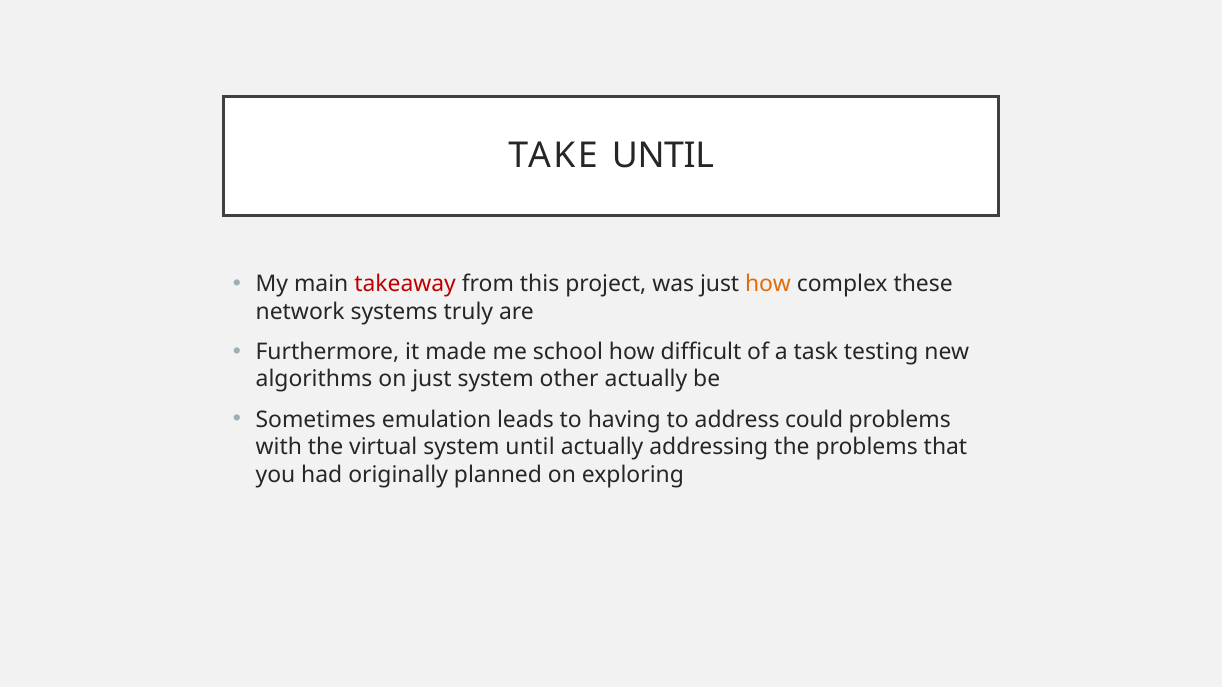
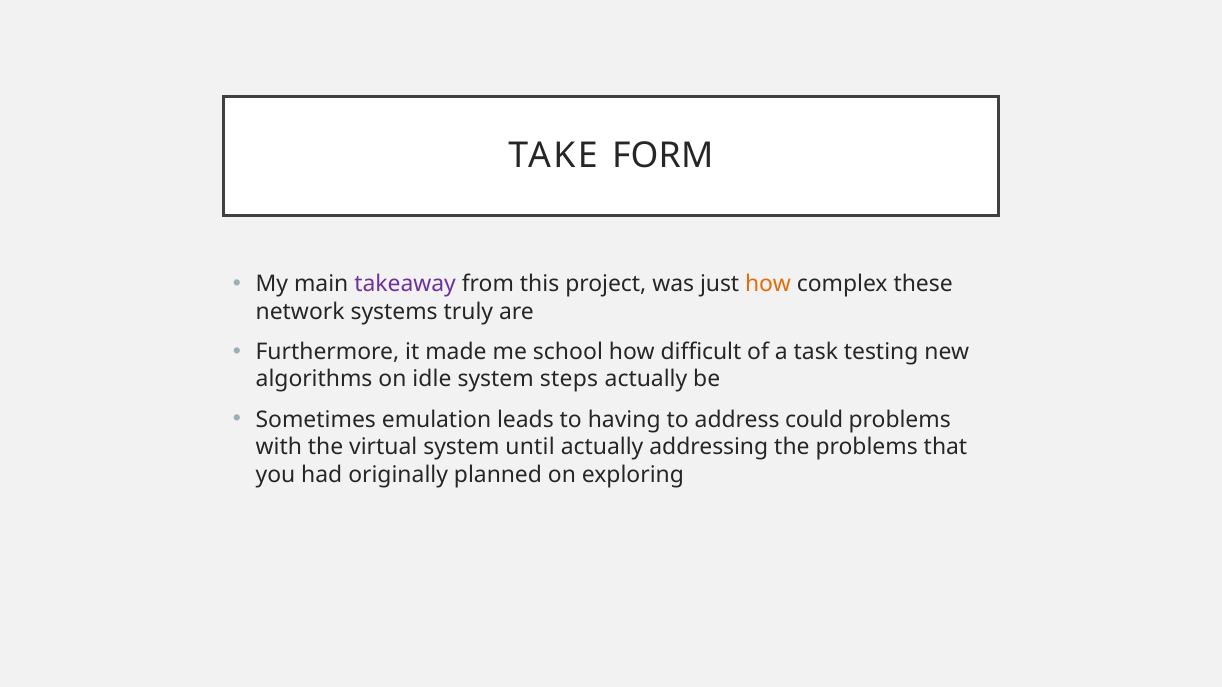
TAKE UNTIL: UNTIL -> FORM
takeaway colour: red -> purple
on just: just -> idle
other: other -> steps
